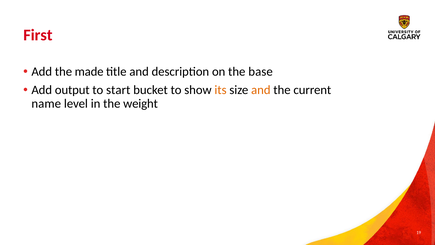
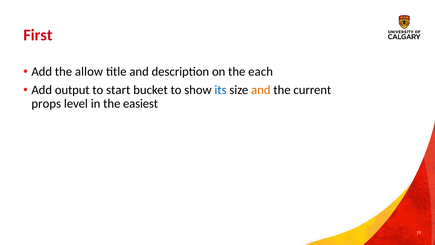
made: made -> allow
base: base -> each
its colour: orange -> blue
name: name -> props
weight: weight -> easiest
